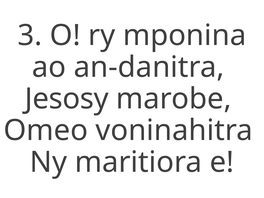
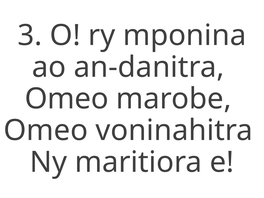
Jesosy at (67, 99): Jesosy -> Omeo
